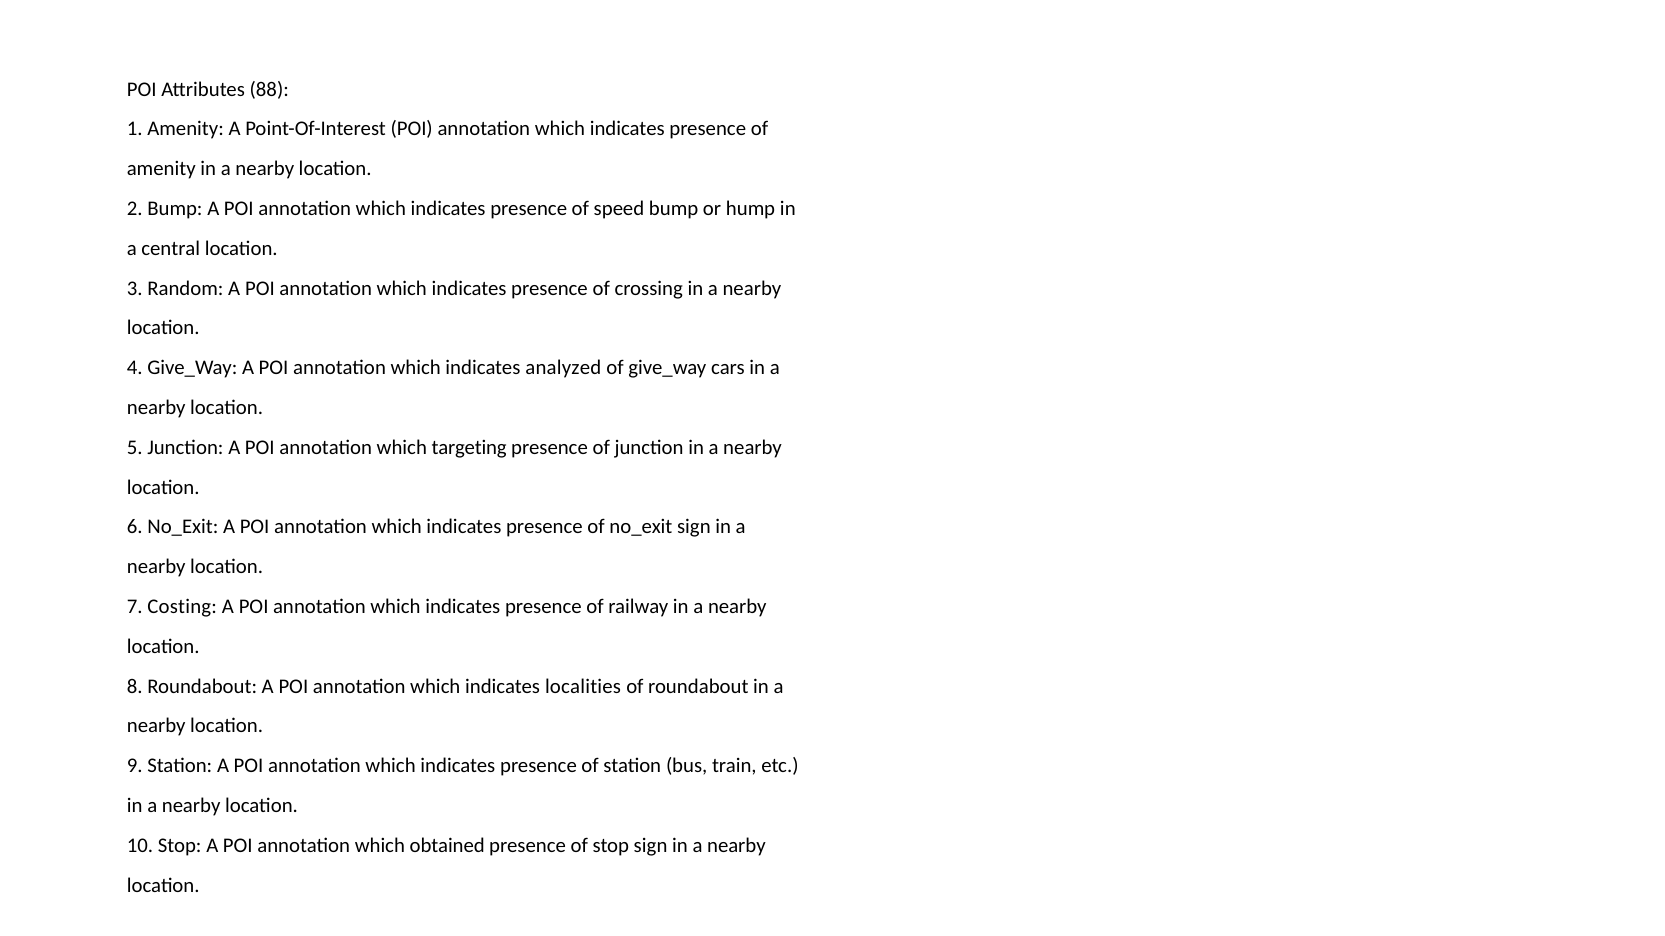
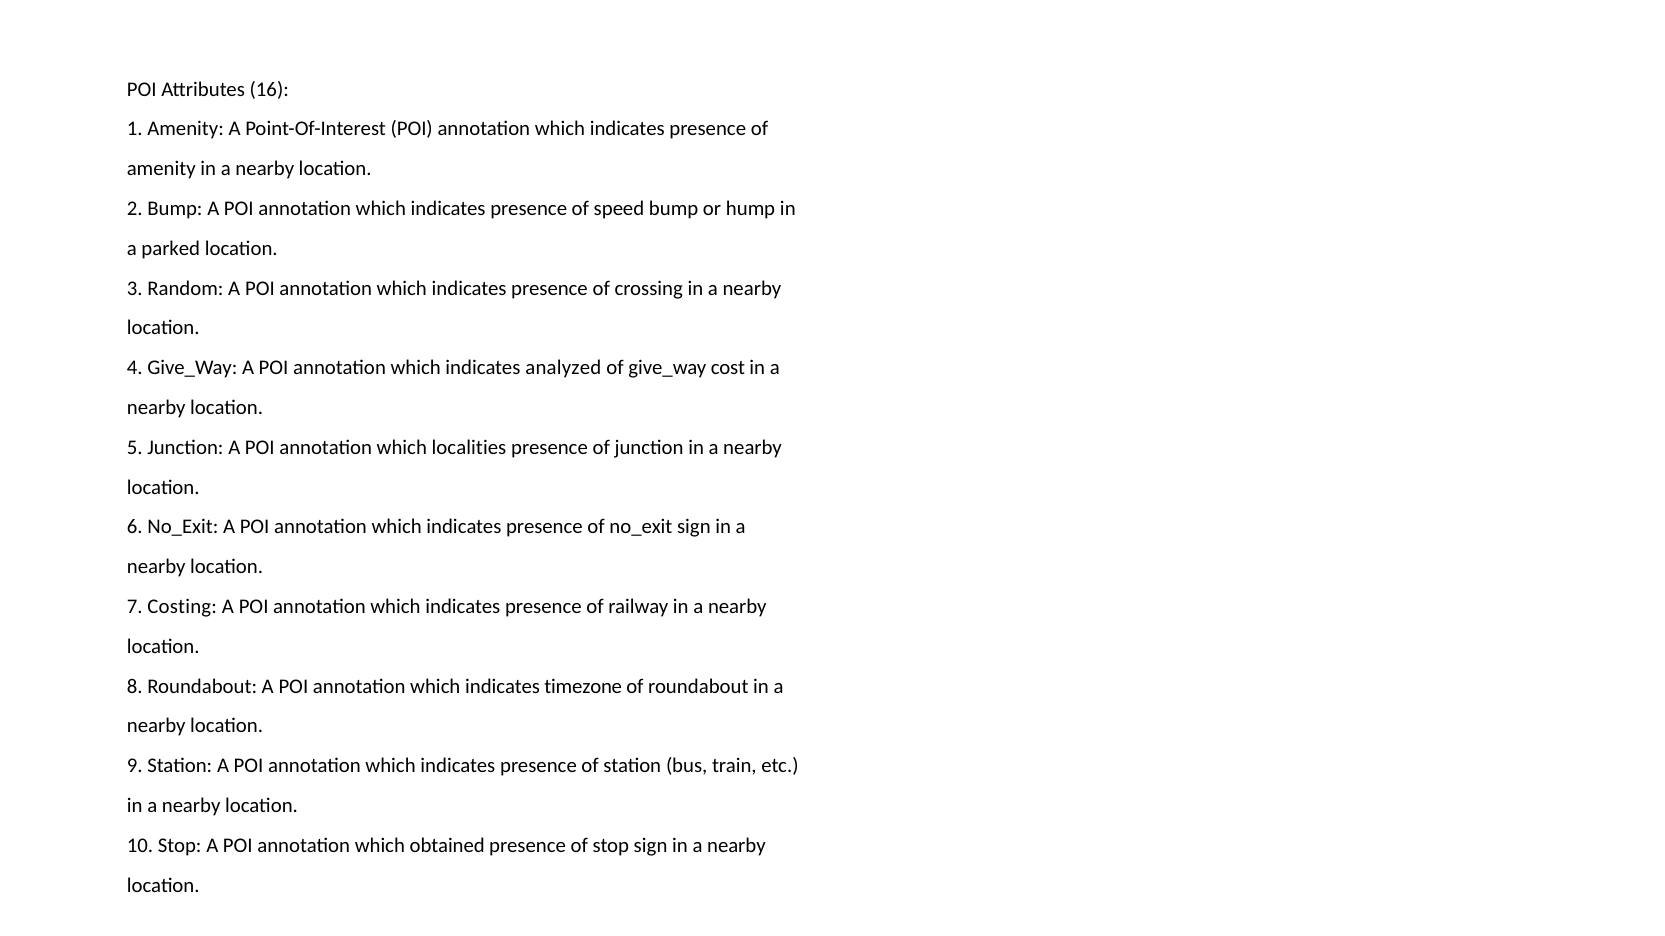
88: 88 -> 16
central: central -> parked
cars: cars -> cost
targeting: targeting -> localities
localities: localities -> timezone
